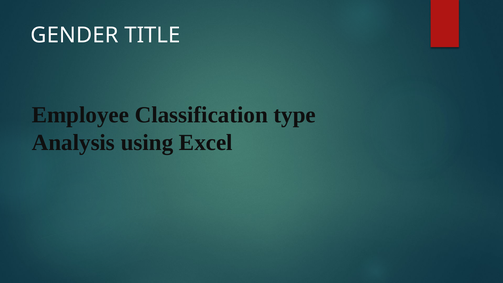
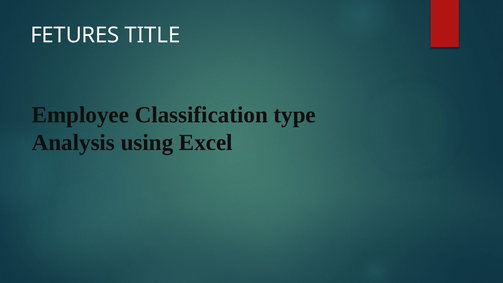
GENDER: GENDER -> FETURES
